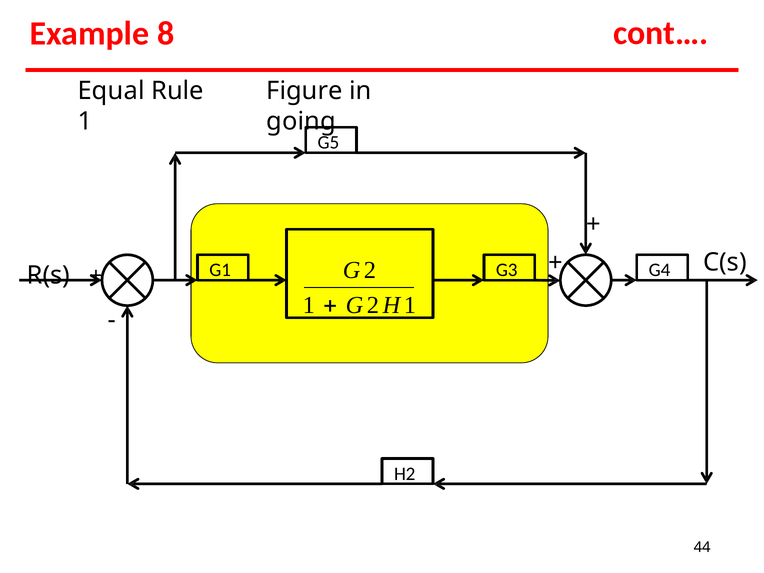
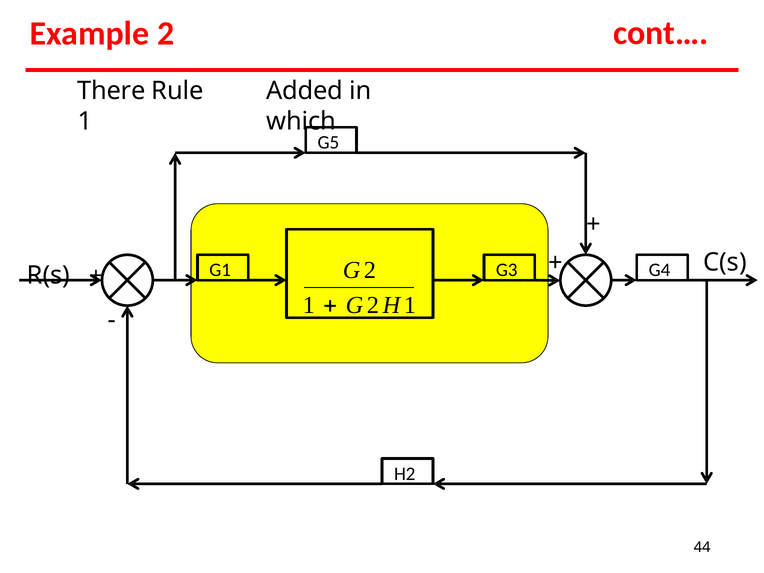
8: 8 -> 2
Equal: Equal -> There
Figure: Figure -> Added
going: going -> which
